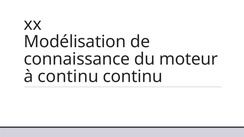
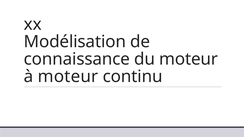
à continu: continu -> moteur
